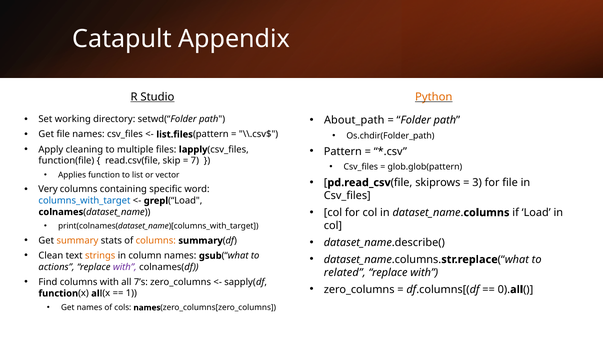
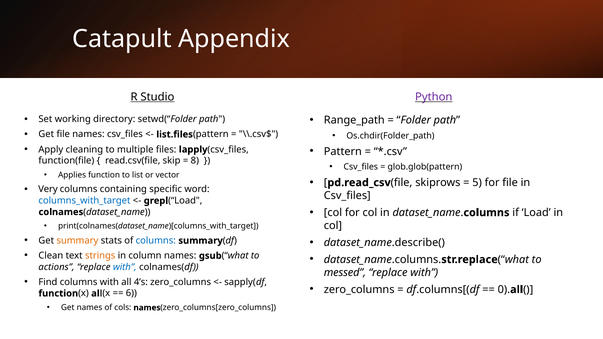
Python colour: orange -> purple
About_path: About_path -> Range_path
7: 7 -> 8
3: 3 -> 5
columns at (156, 241) colour: orange -> blue
with at (125, 267) colour: purple -> blue
related: related -> messed
7’s: 7’s -> 4’s
1: 1 -> 6
